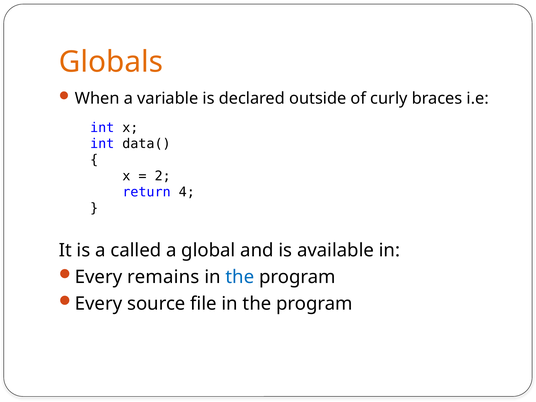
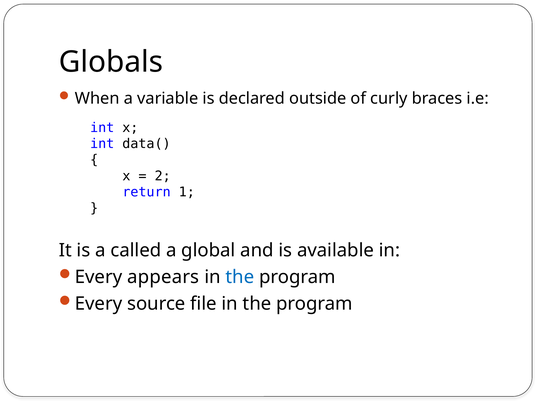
Globals colour: orange -> black
4: 4 -> 1
remains: remains -> appears
